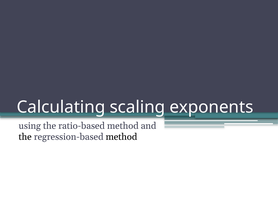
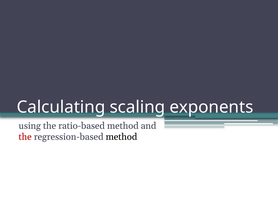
the at (25, 137) colour: black -> red
